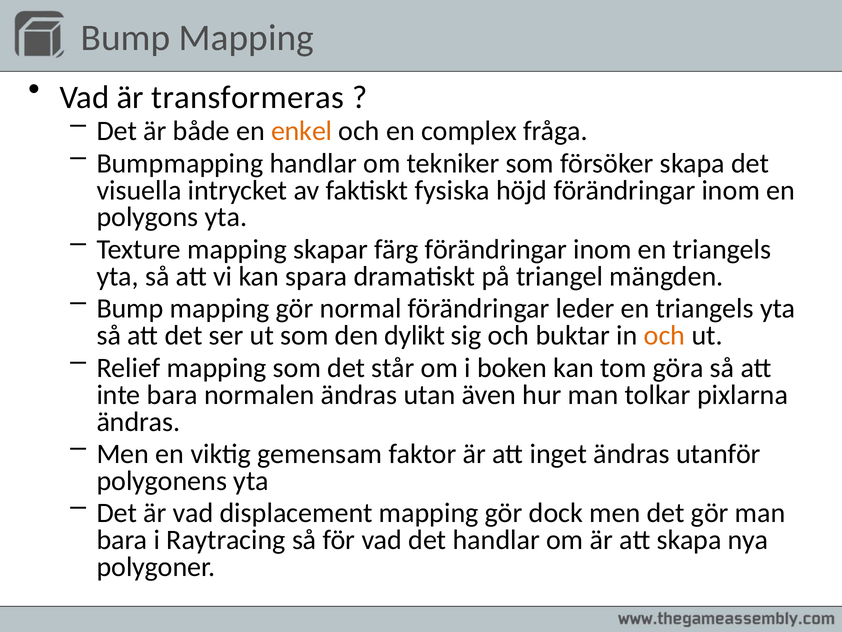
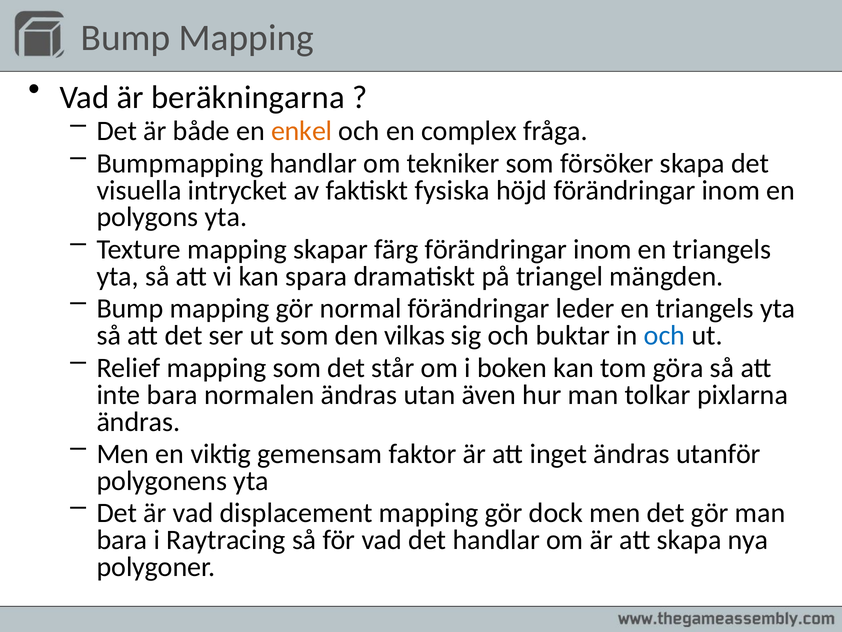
transformeras: transformeras -> beräkningarna
dylikt: dylikt -> vilkas
och at (664, 335) colour: orange -> blue
